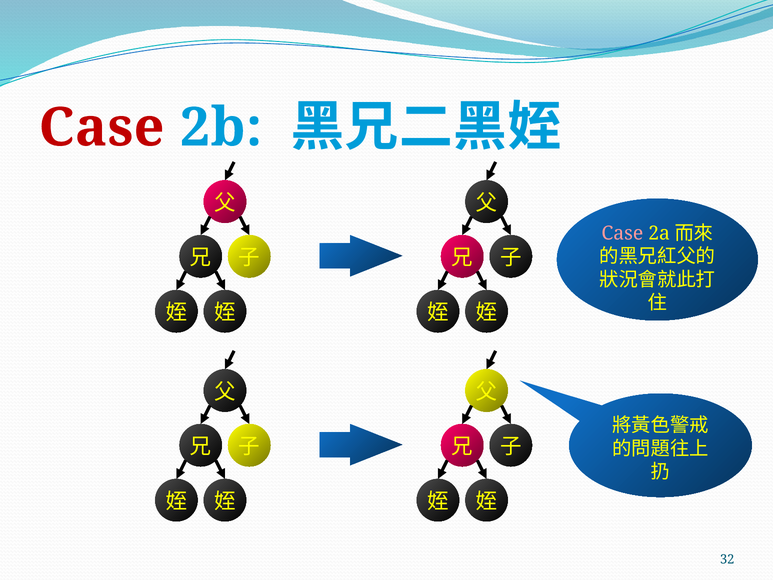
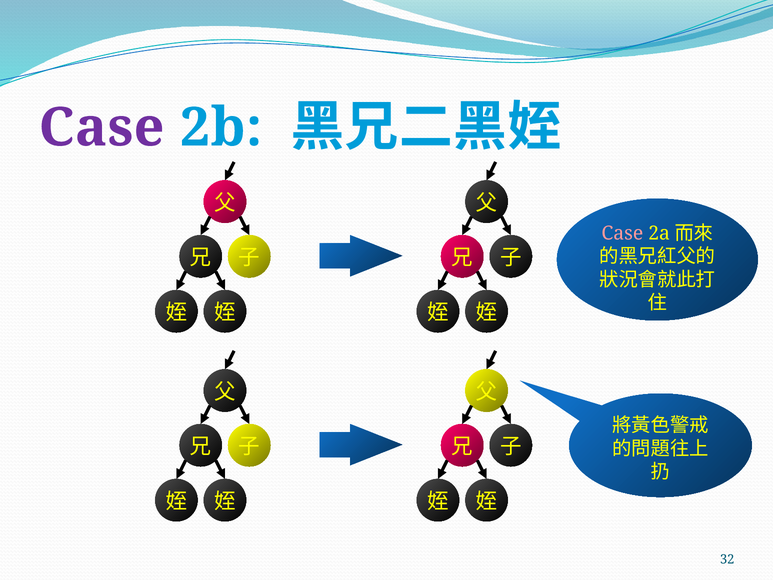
Case at (102, 128) colour: red -> purple
